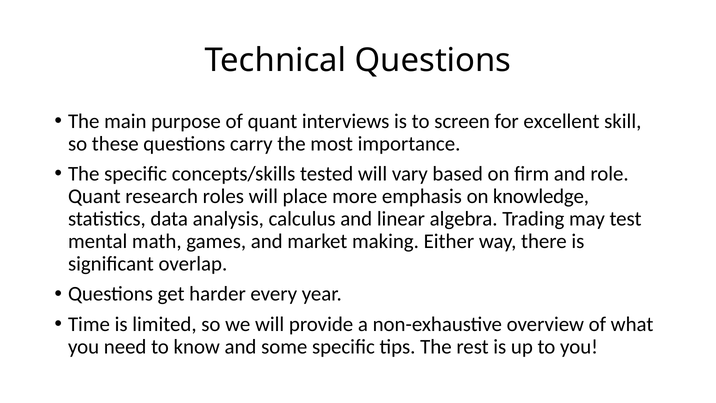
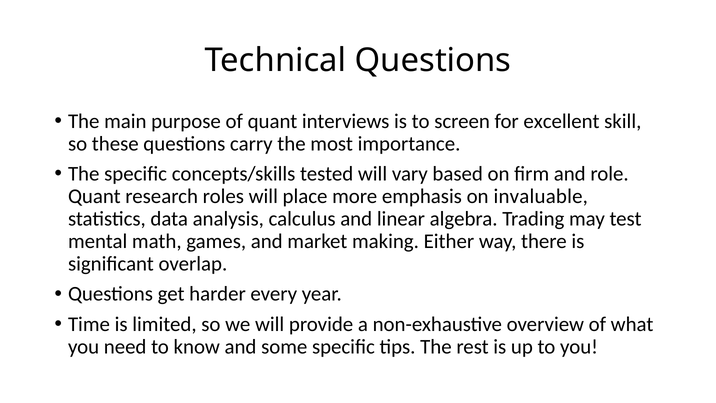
knowledge: knowledge -> invaluable
